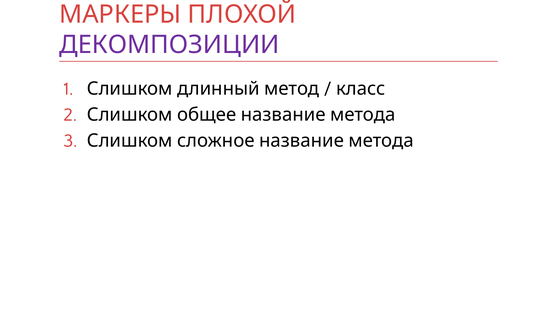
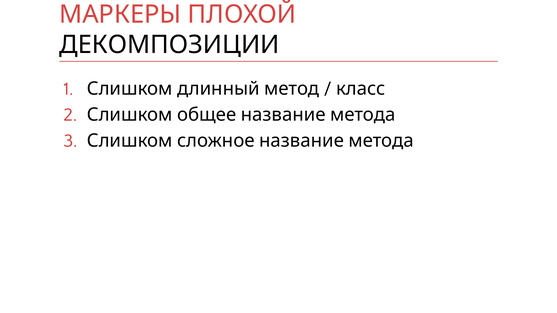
ДЕКОМПОЗИЦИИ colour: purple -> black
